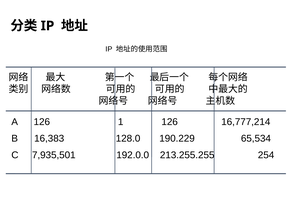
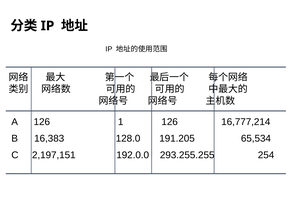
190.229: 190.229 -> 191.205
7,935,501: 7,935,501 -> 2,197,151
213.255.255: 213.255.255 -> 293.255.255
